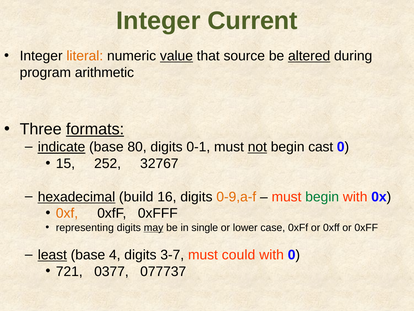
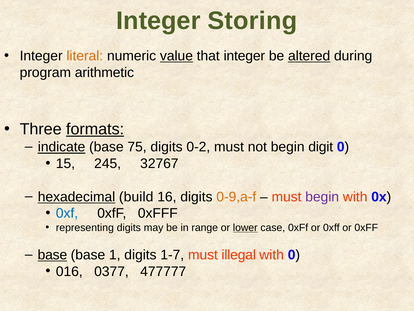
Current: Current -> Storing
that source: source -> integer
80: 80 -> 75
0-1: 0-1 -> 0-2
not underline: present -> none
cast: cast -> digit
252: 252 -> 245
begin at (322, 197) colour: green -> purple
0xf colour: orange -> blue
may underline: present -> none
single: single -> range
lower underline: none -> present
least at (52, 254): least -> base
4: 4 -> 1
3-7: 3-7 -> 1-7
could: could -> illegal
721: 721 -> 016
077737: 077737 -> 477777
